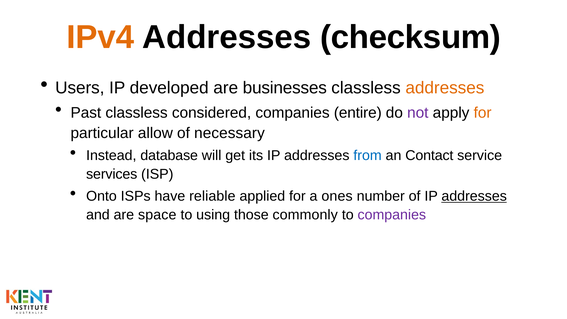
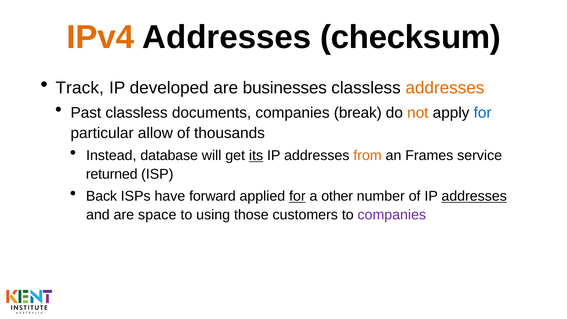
Users: Users -> Track
considered: considered -> documents
entire: entire -> break
not colour: purple -> orange
for at (483, 113) colour: orange -> blue
necessary: necessary -> thousands
its underline: none -> present
from colour: blue -> orange
Contact: Contact -> Frames
services: services -> returned
Onto: Onto -> Back
reliable: reliable -> forward
for at (297, 196) underline: none -> present
ones: ones -> other
commonly: commonly -> customers
